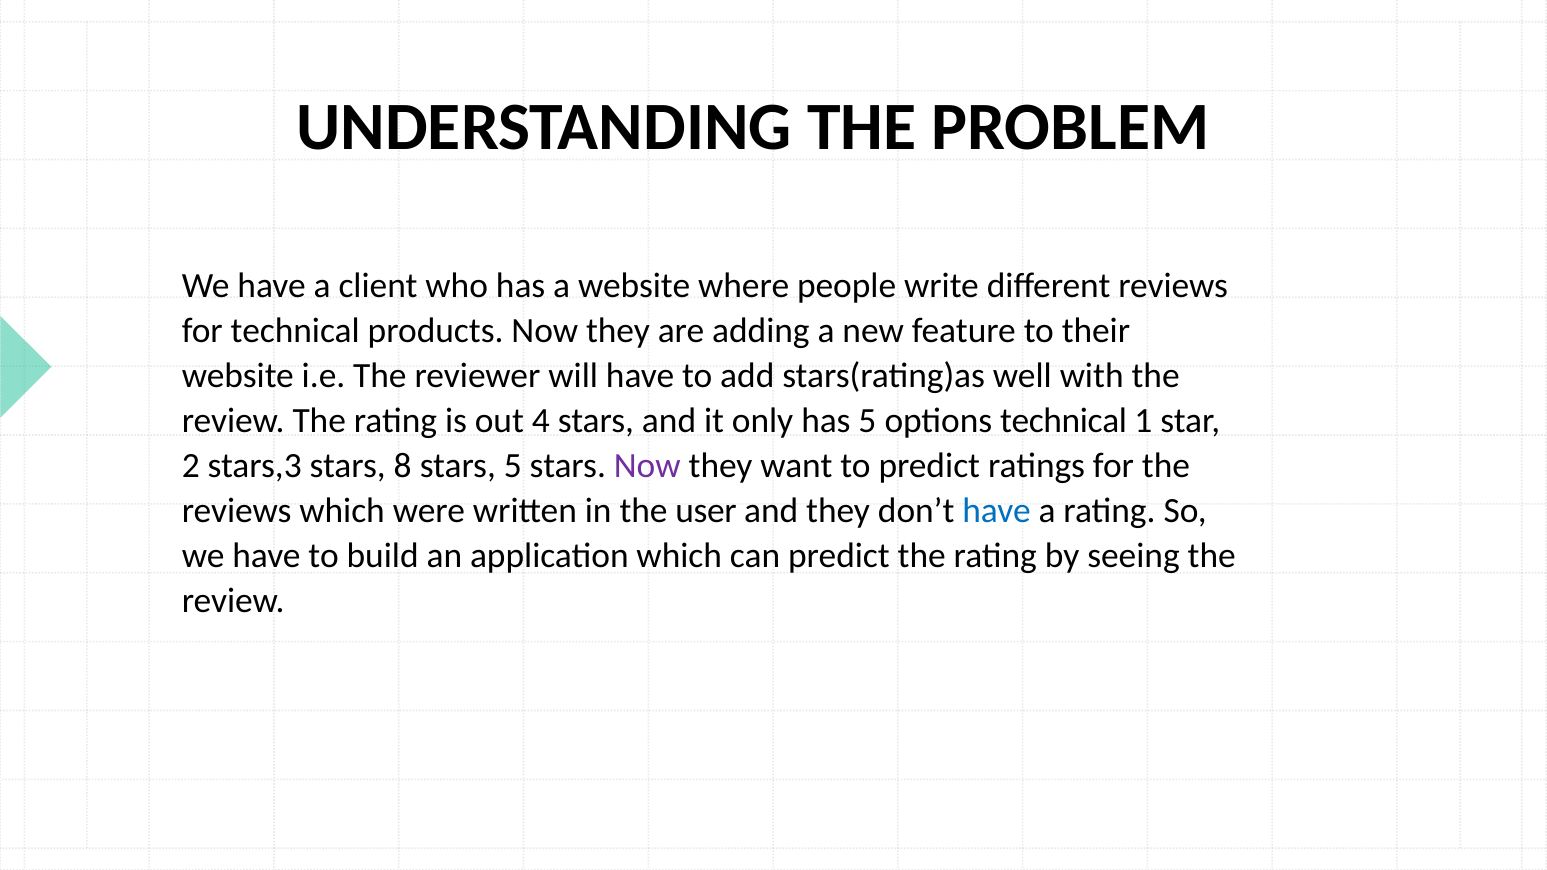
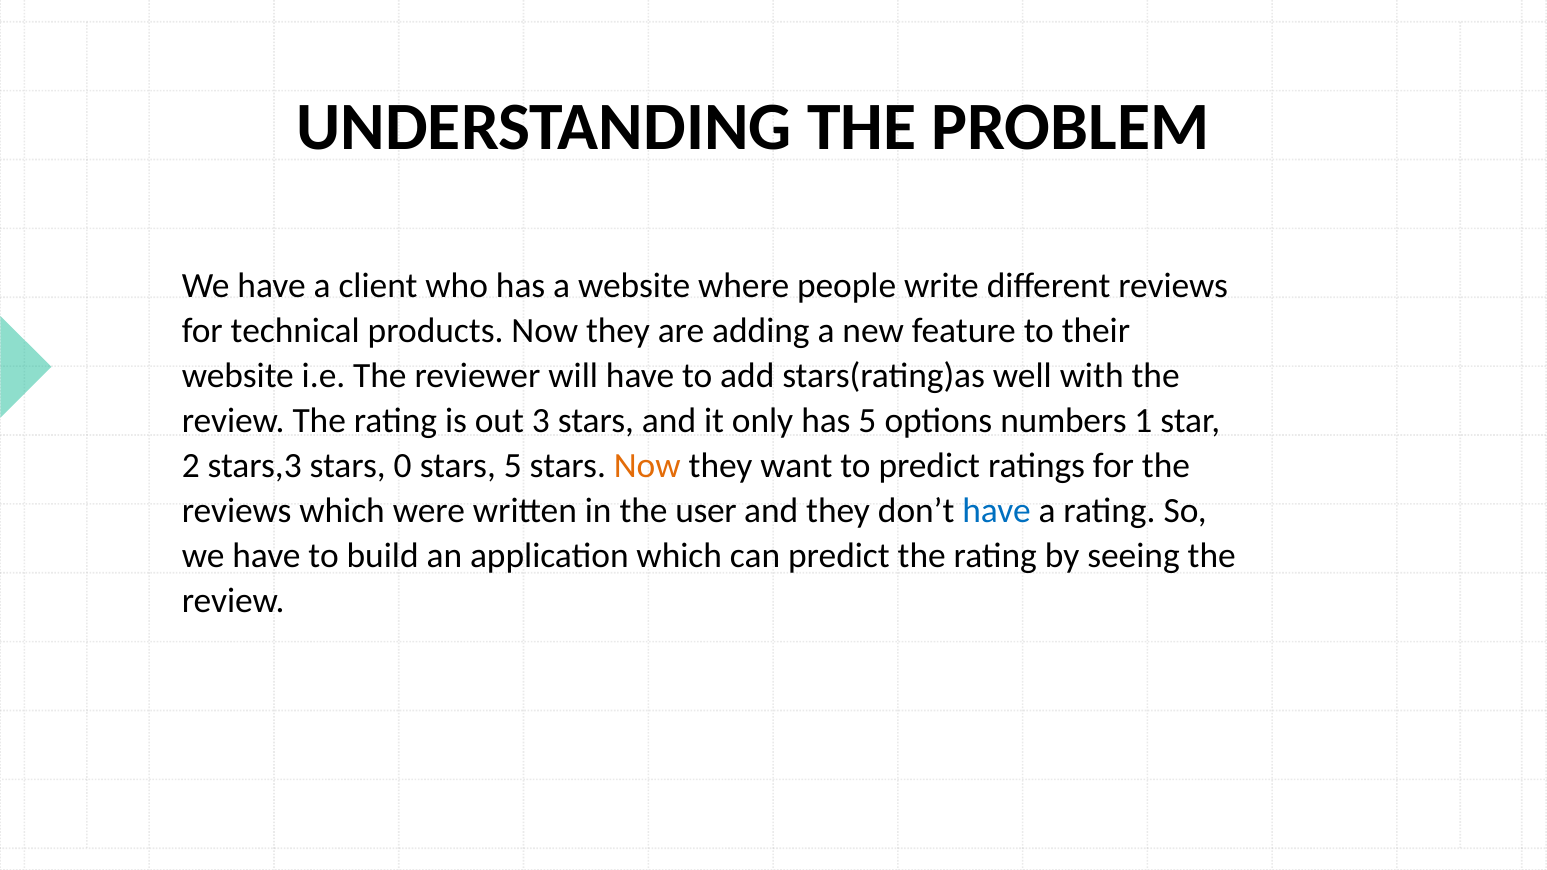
4: 4 -> 3
options technical: technical -> numbers
8: 8 -> 0
Now at (647, 466) colour: purple -> orange
